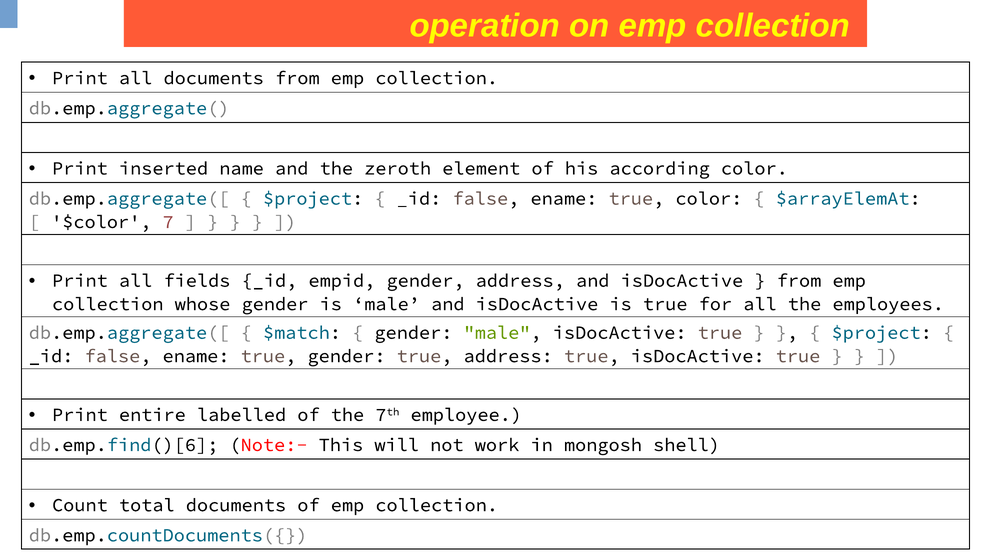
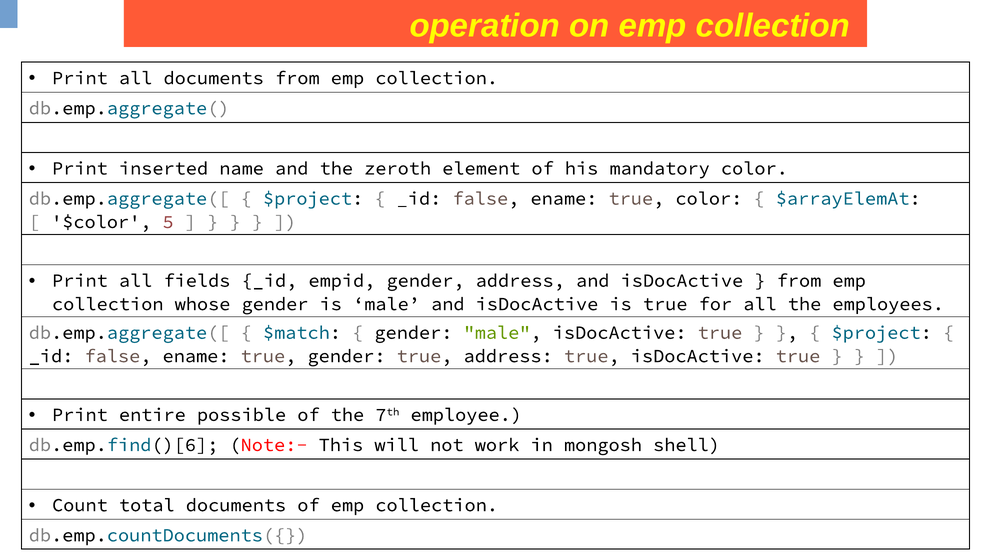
according: according -> mandatory
7: 7 -> 5
labelled: labelled -> possible
